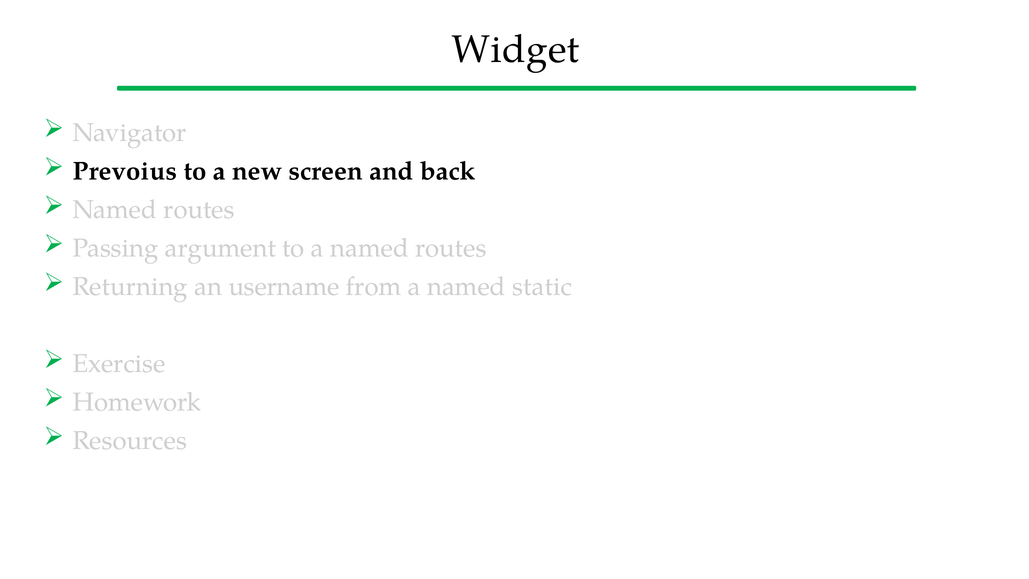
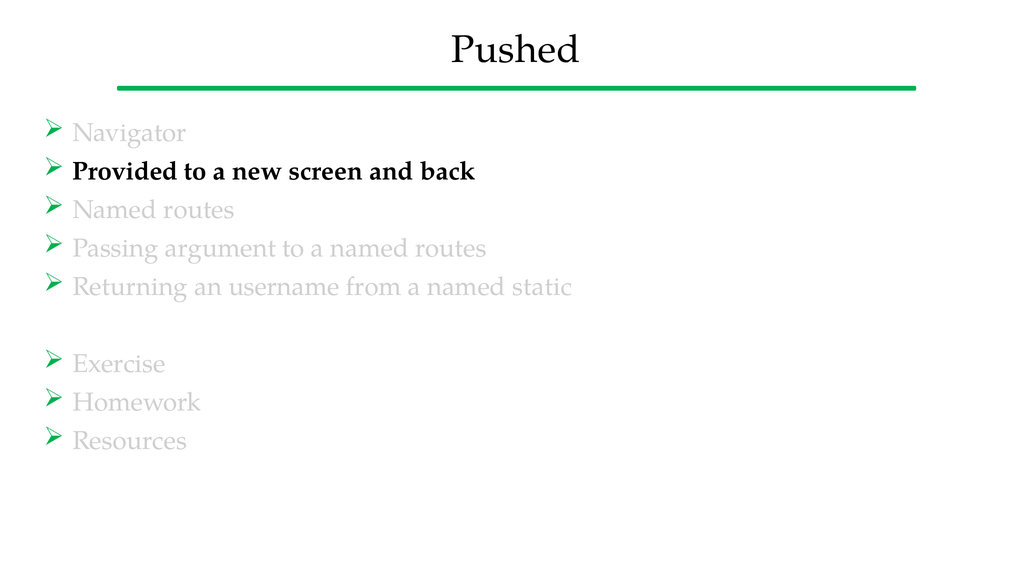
Widget: Widget -> Pushed
Prevoius: Prevoius -> Provided
